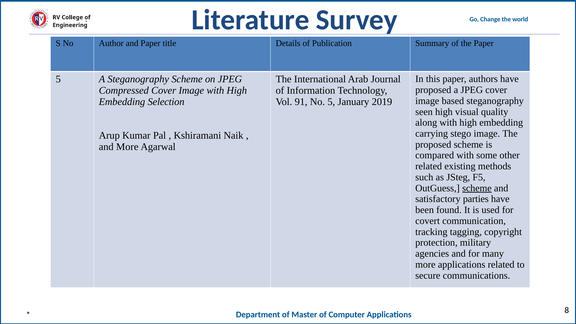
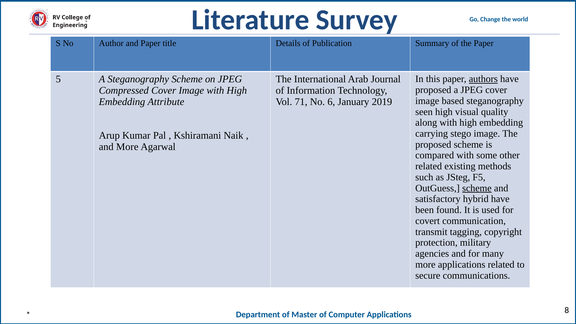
authors underline: none -> present
Selection: Selection -> Attribute
91: 91 -> 71
No 5: 5 -> 6
parties: parties -> hybrid
tracking: tracking -> transmit
